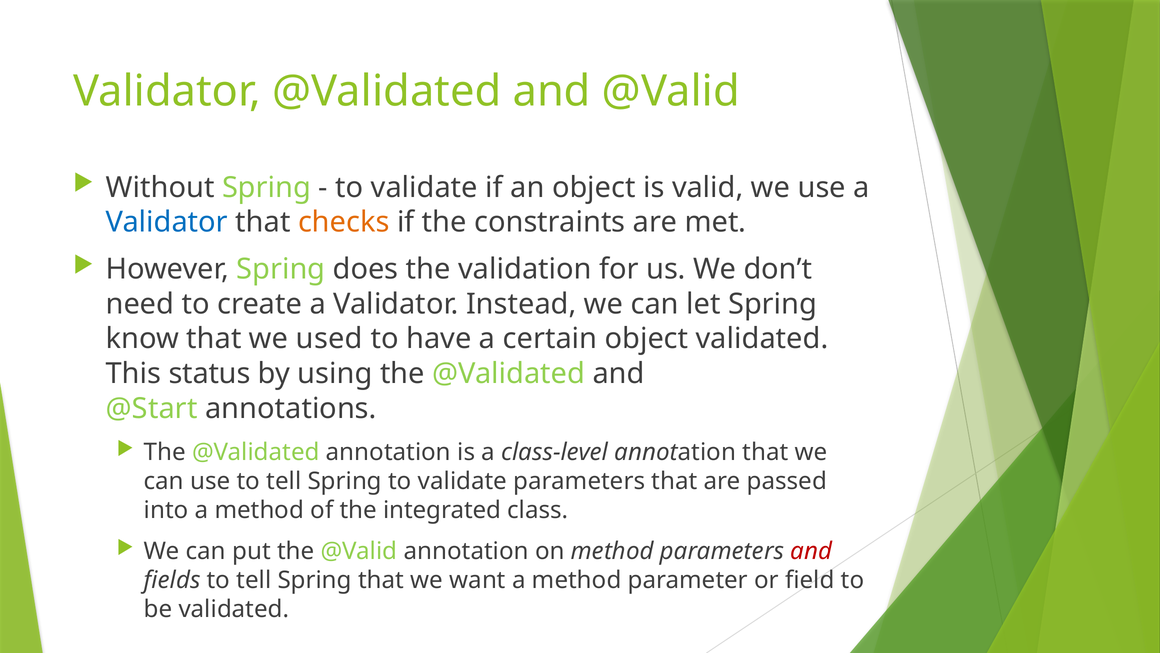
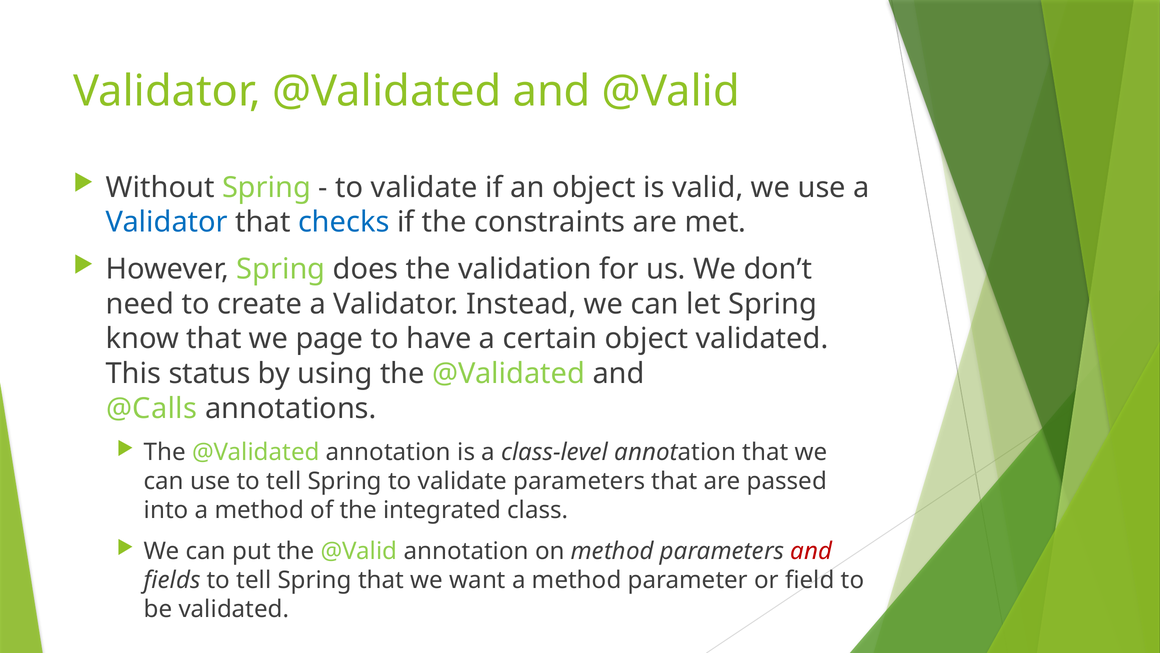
checks colour: orange -> blue
used: used -> page
@Start: @Start -> @Calls
